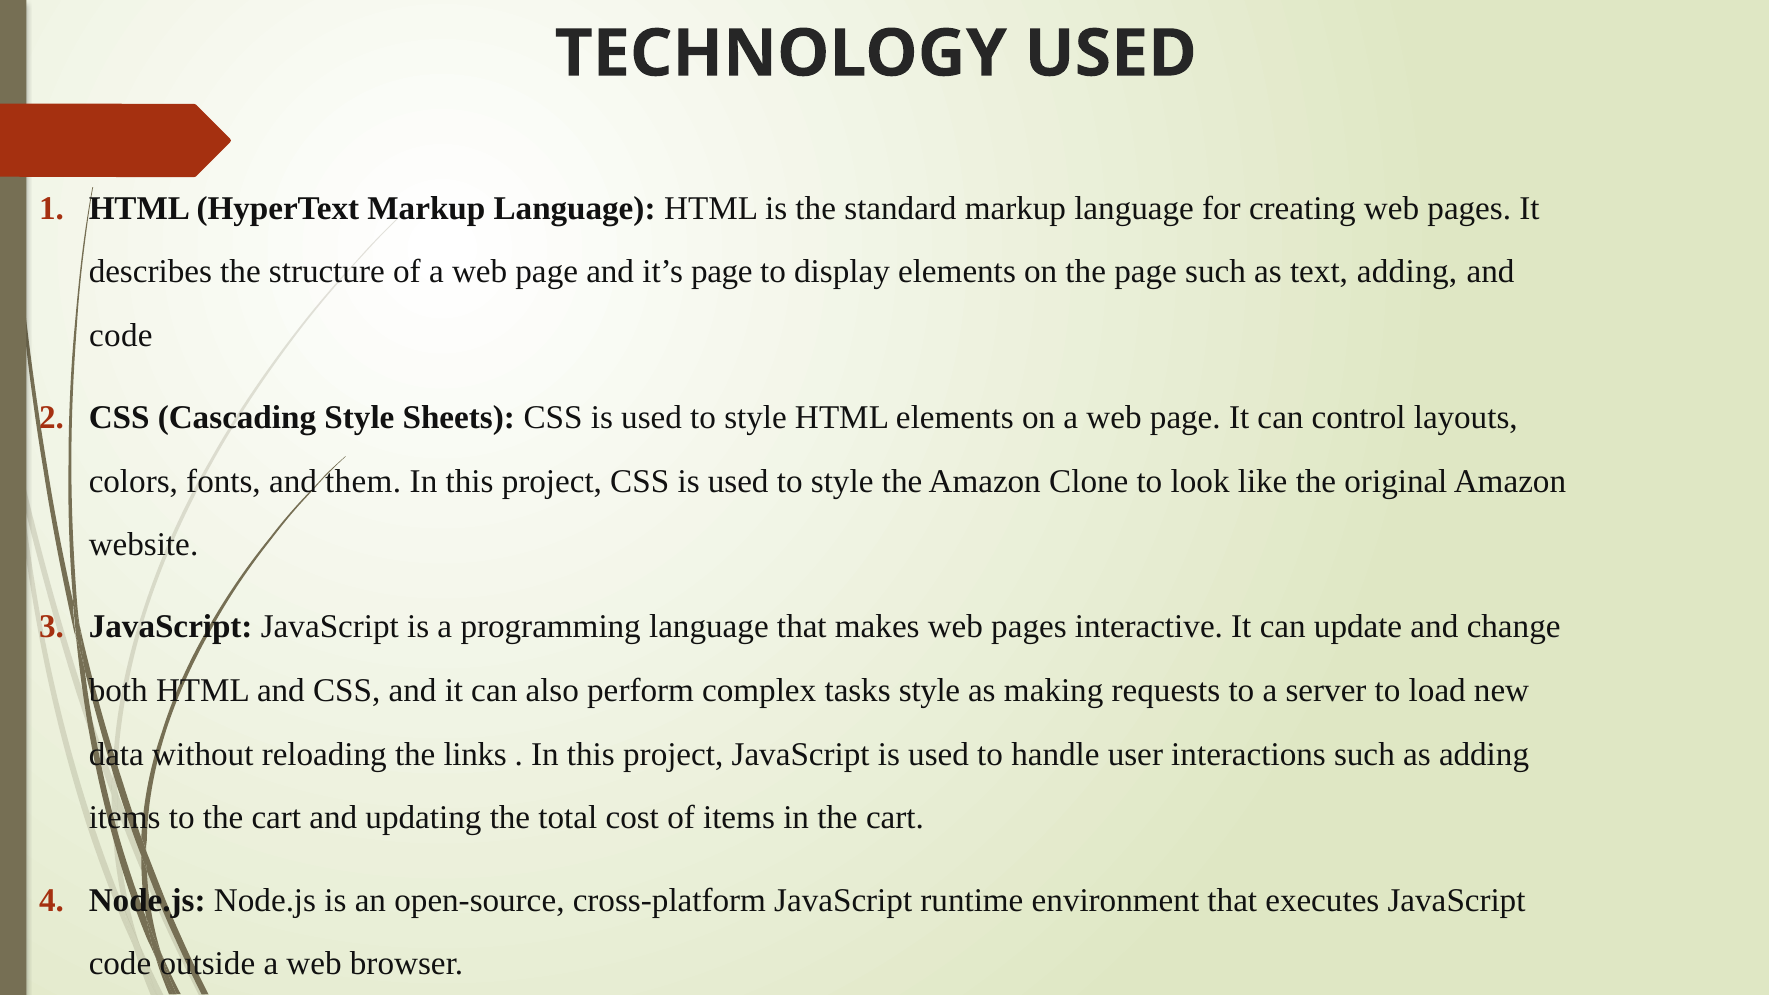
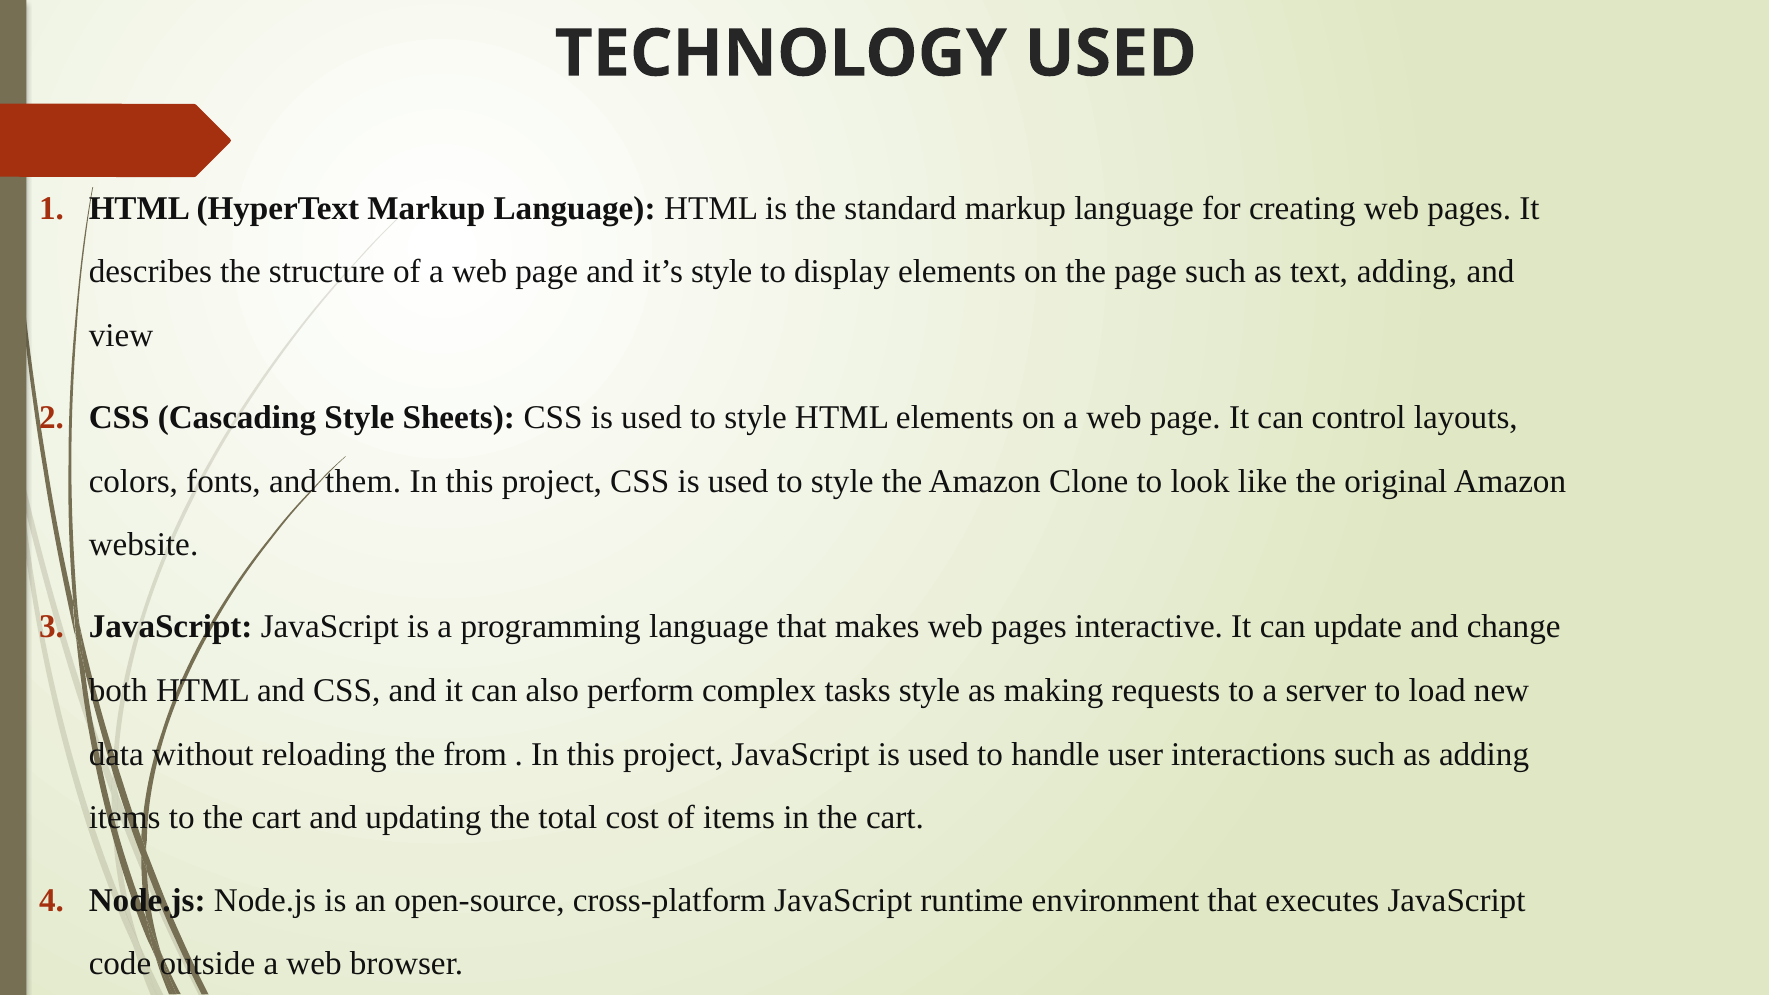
it’s page: page -> style
code at (121, 335): code -> view
links: links -> from
